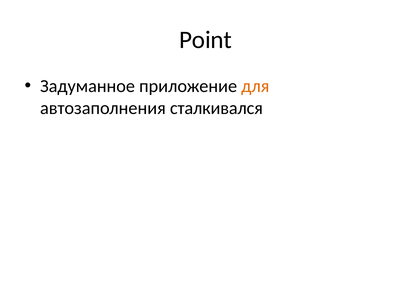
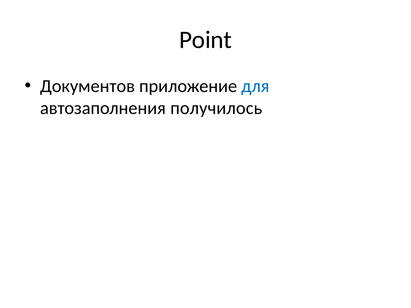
Задуманное: Задуманное -> Документов
для colour: orange -> blue
сталкивался: сталкивался -> получилось
